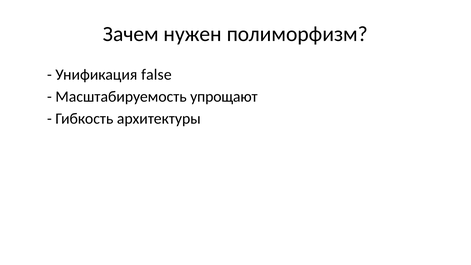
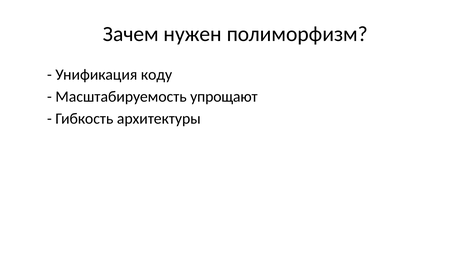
false: false -> коду
